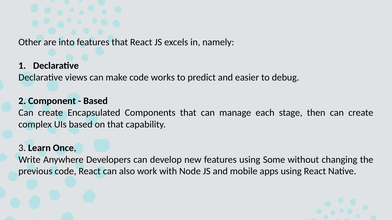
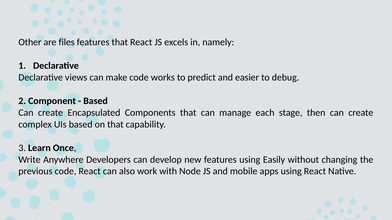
into: into -> files
Some: Some -> Easily
